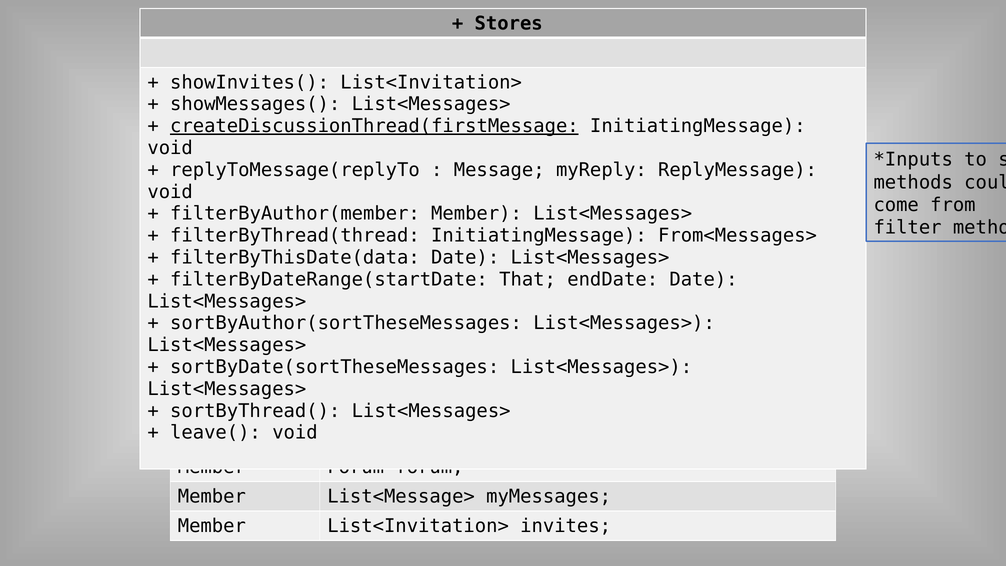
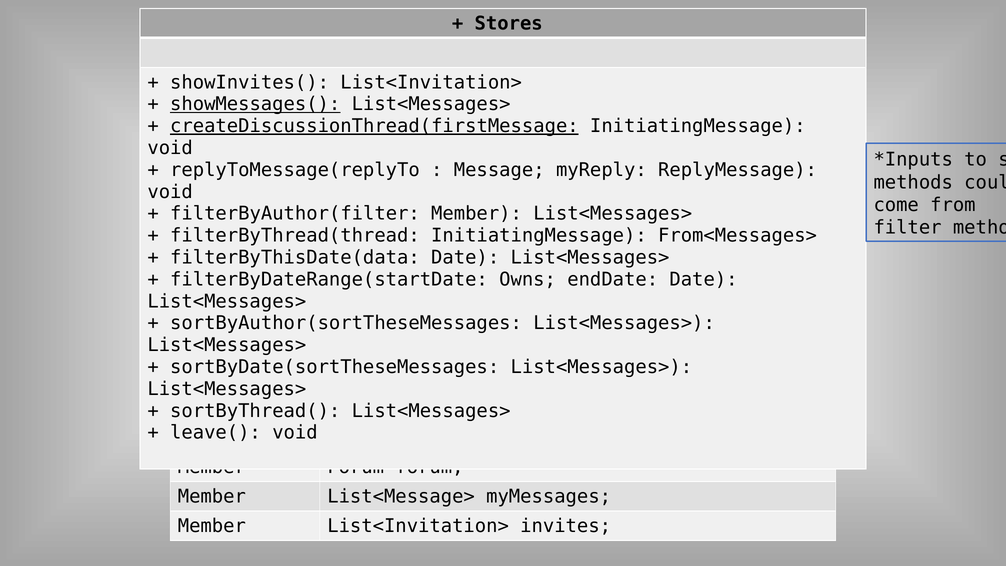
showMessages( underline: none -> present
filterByAuthor(member: filterByAuthor(member -> filterByAuthor(filter
That: That -> Owns
